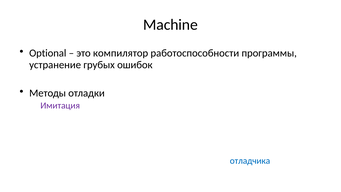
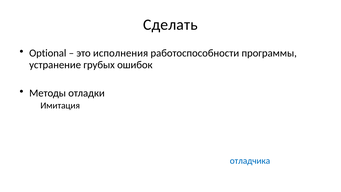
Machine: Machine -> Сделать
это компилятор: компилятор -> исполнения
Имитация colour: purple -> black
